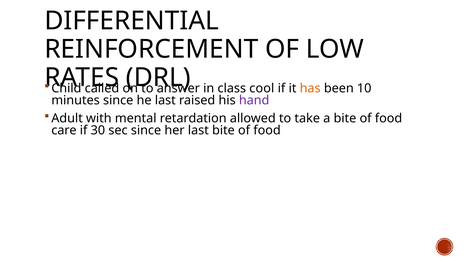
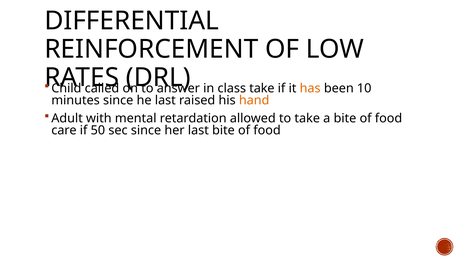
class cool: cool -> take
hand colour: purple -> orange
30: 30 -> 50
